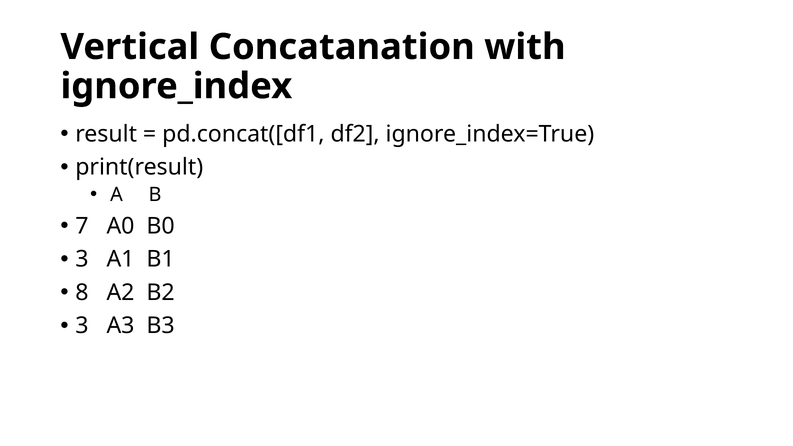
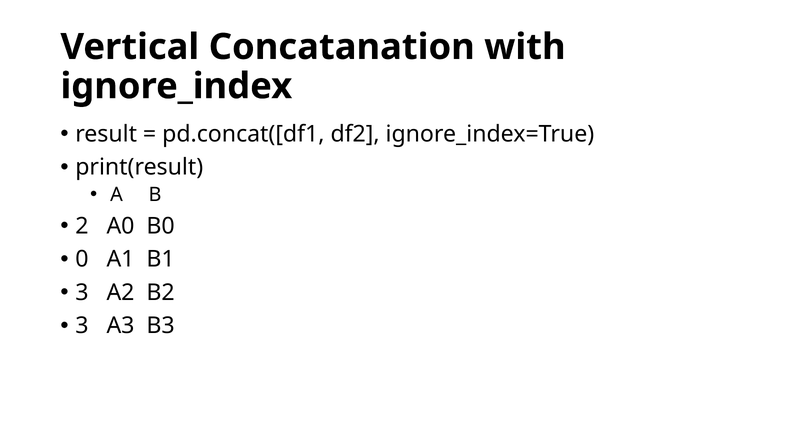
7: 7 -> 2
3 at (82, 259): 3 -> 0
8 at (82, 293): 8 -> 3
